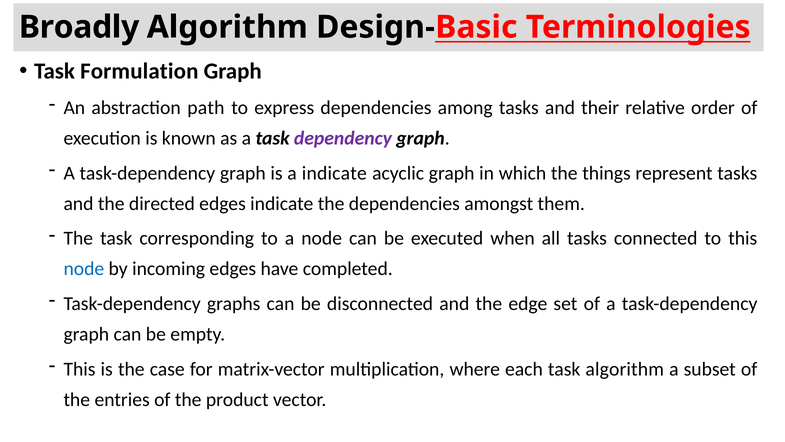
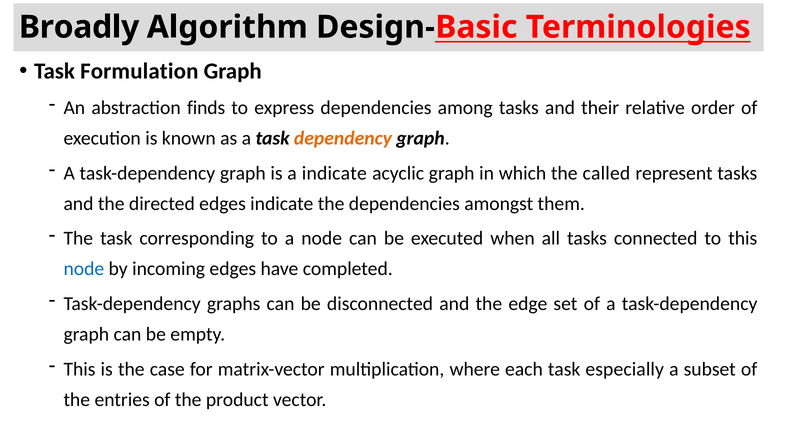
path: path -> finds
dependency colour: purple -> orange
things: things -> called
task algorithm: algorithm -> especially
